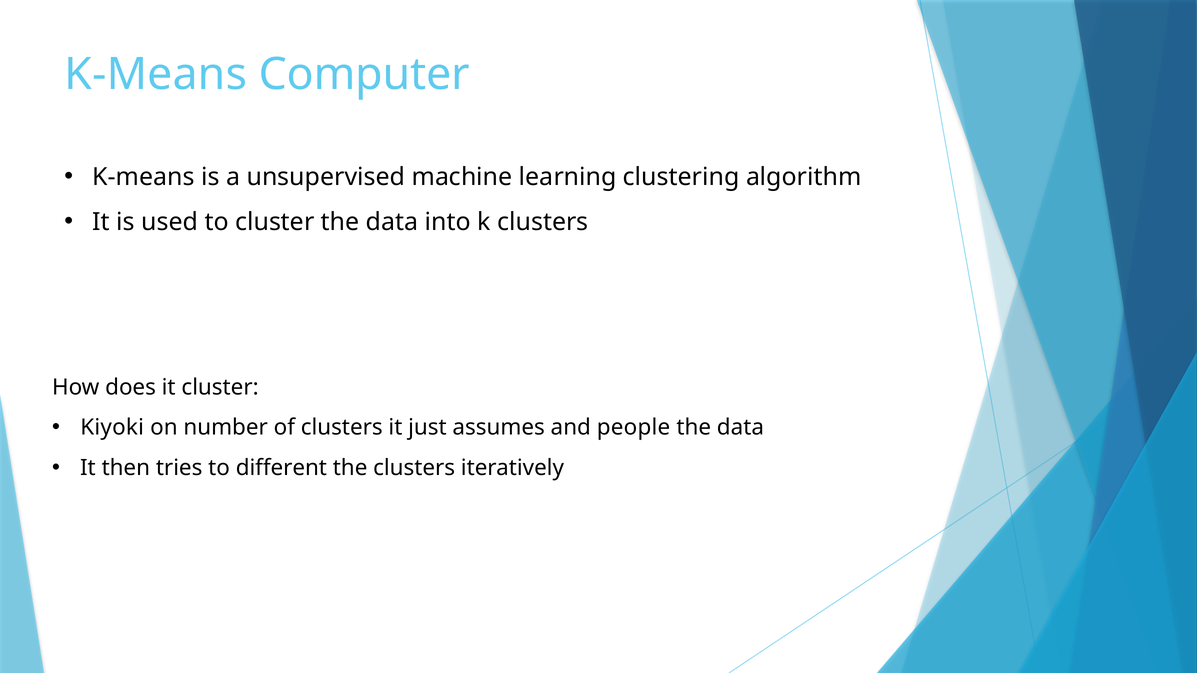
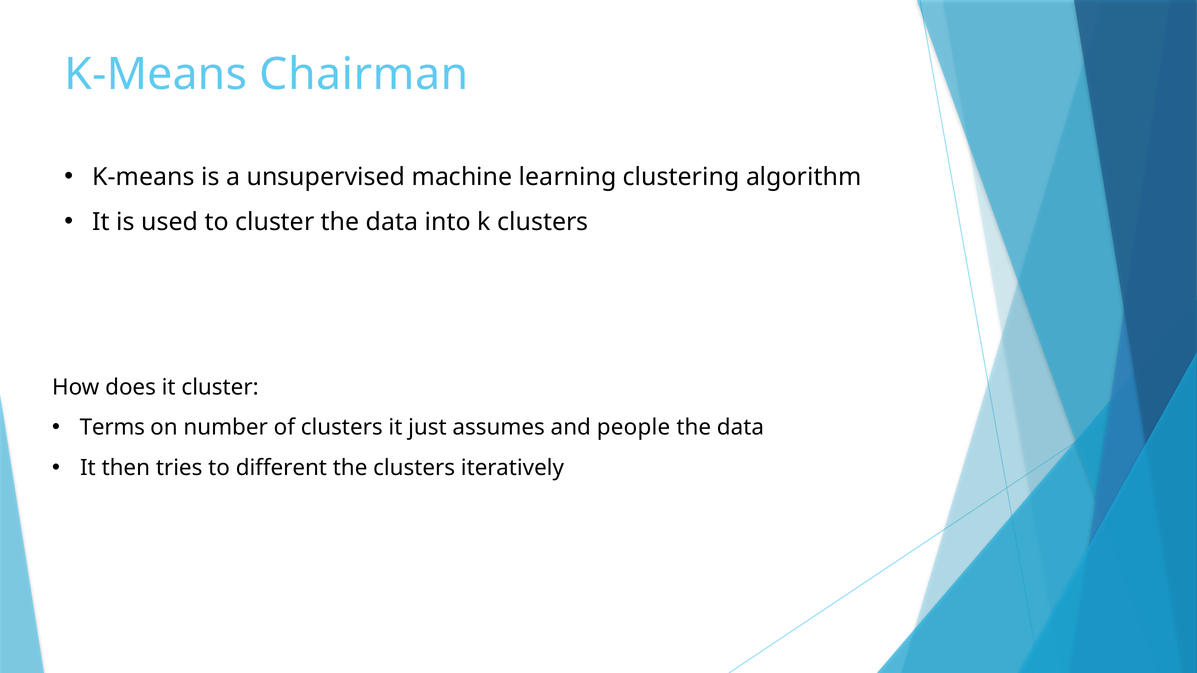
Computer: Computer -> Chairman
Kiyoki: Kiyoki -> Terms
